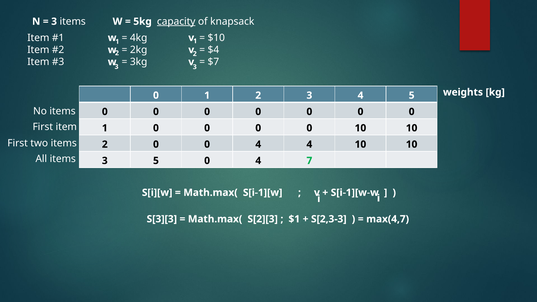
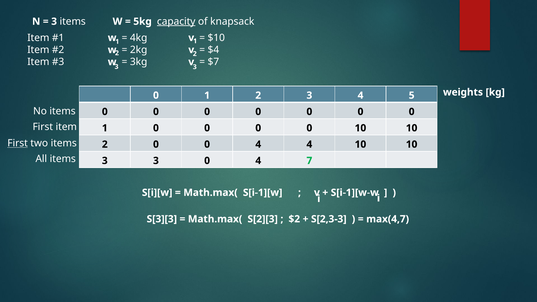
First at (18, 143) underline: none -> present
5 at (156, 161): 5 -> 3
$1: $1 -> $2
